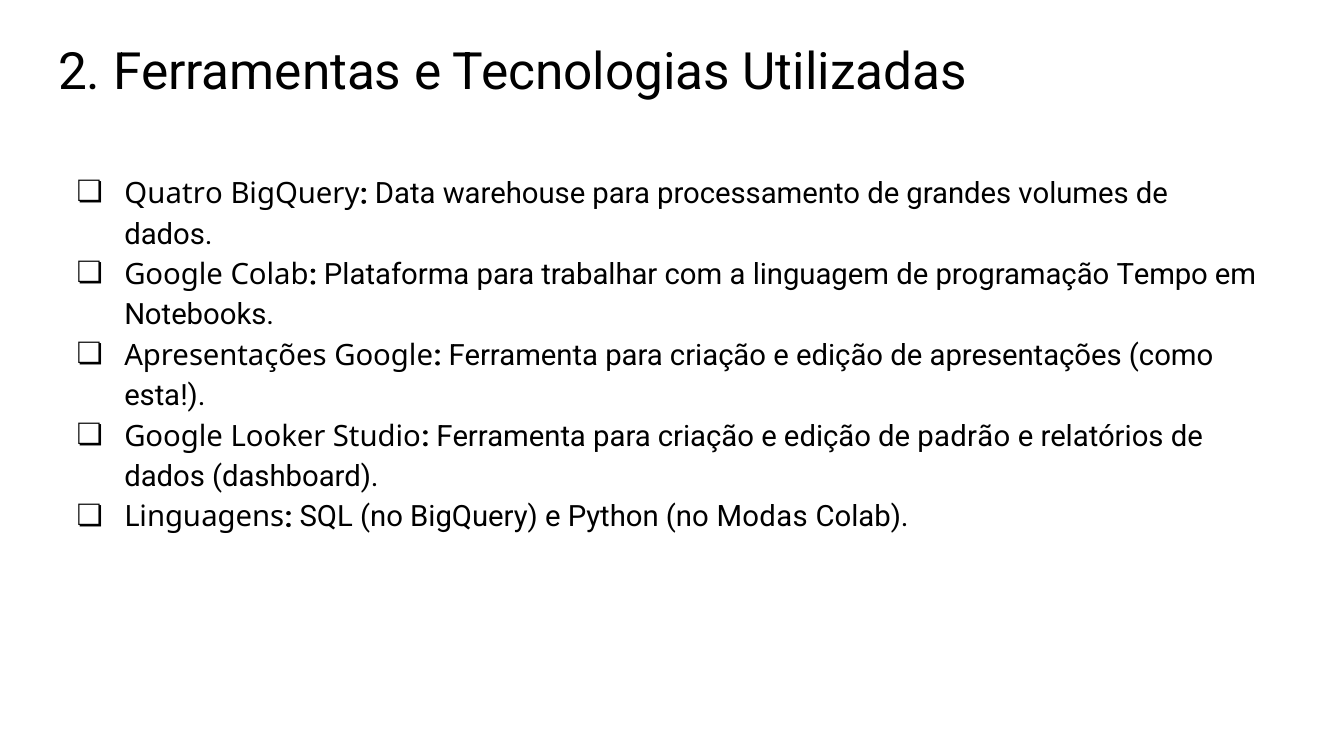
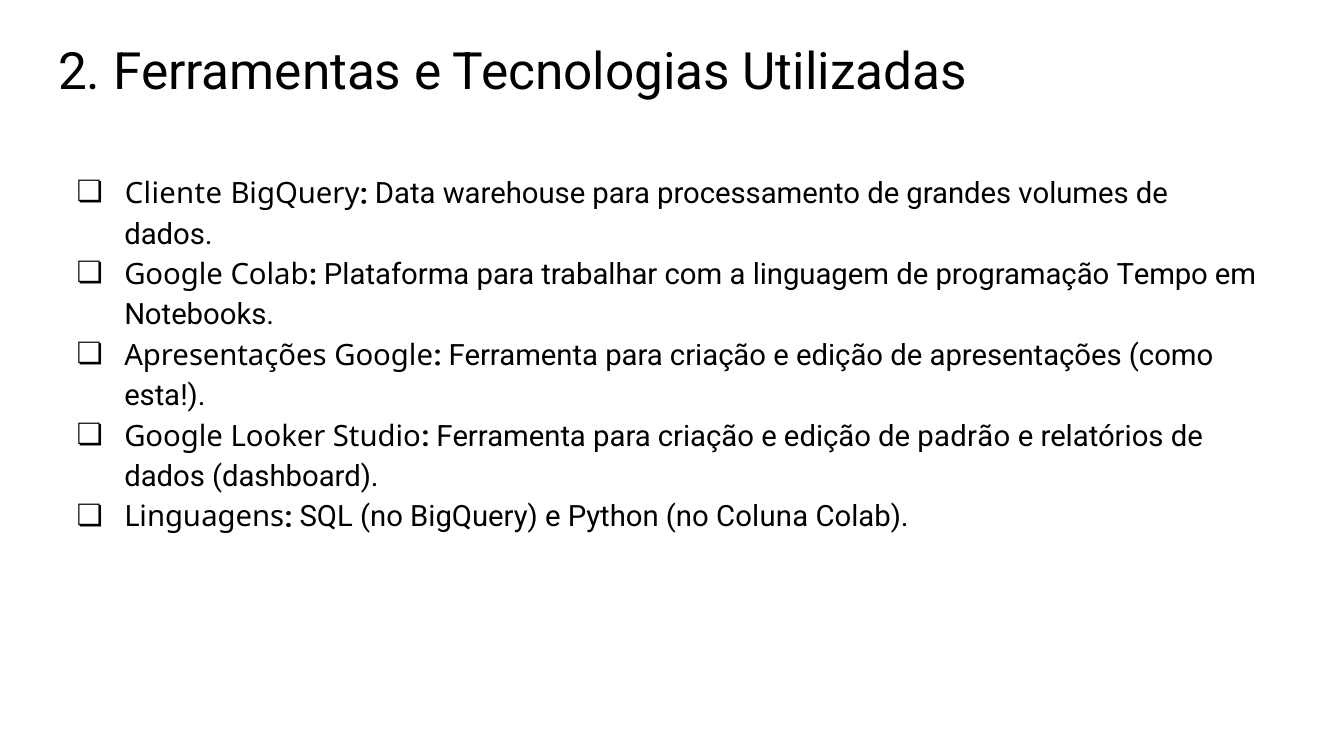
Quatro: Quatro -> Cliente
Modas: Modas -> Coluna
